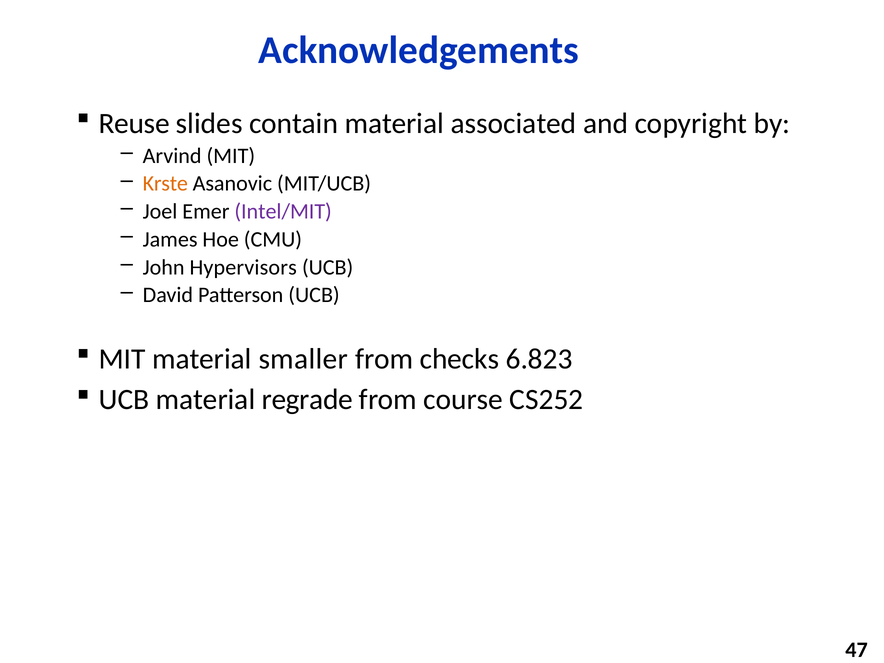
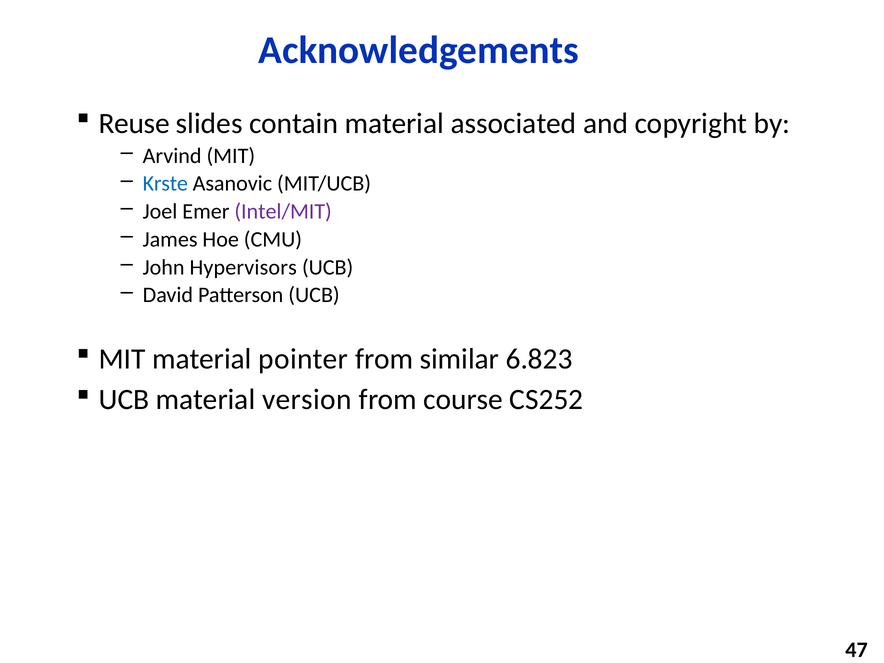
Krste colour: orange -> blue
smaller: smaller -> pointer
checks: checks -> similar
regrade: regrade -> version
